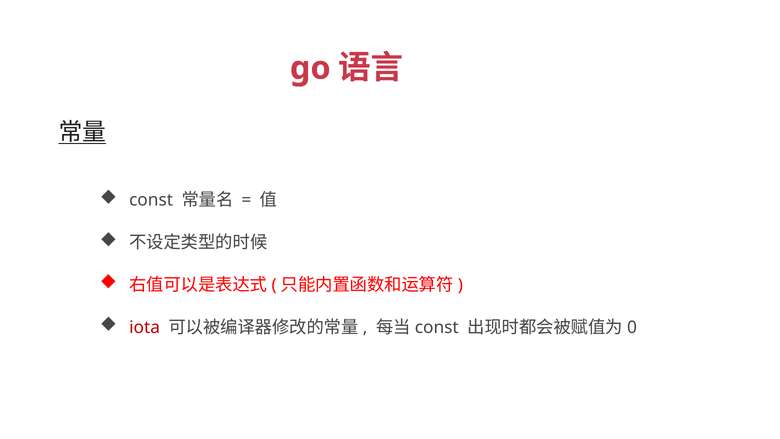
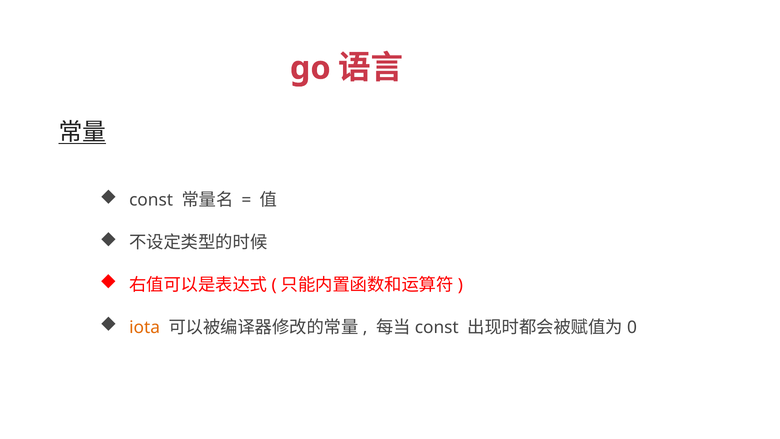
iota colour: red -> orange
